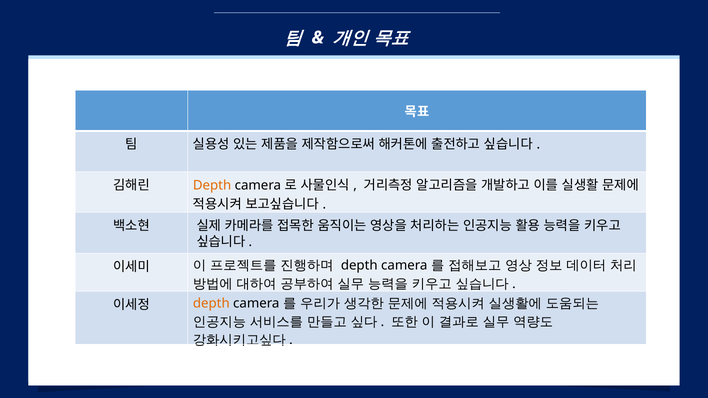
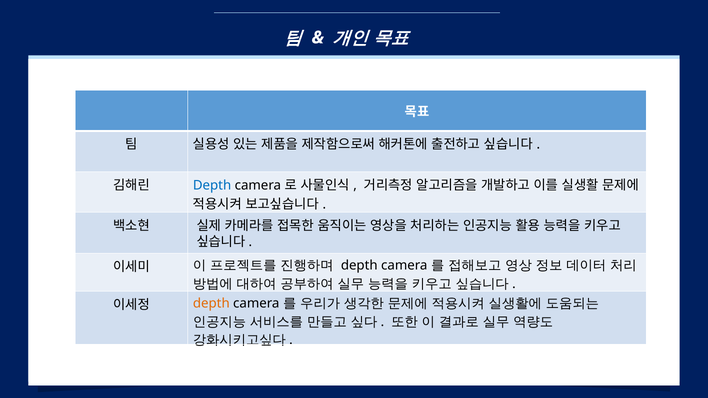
Depth at (212, 185) colour: orange -> blue
